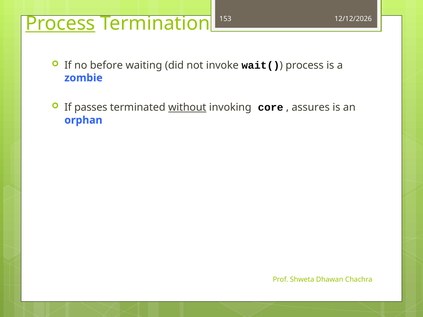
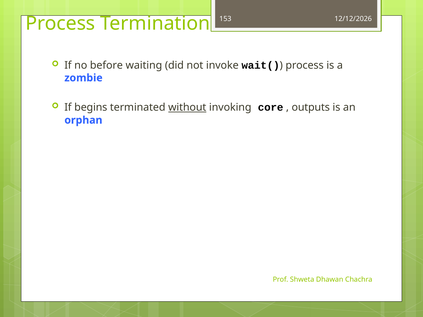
Process at (60, 24) underline: present -> none
passes: passes -> begins
assures: assures -> outputs
